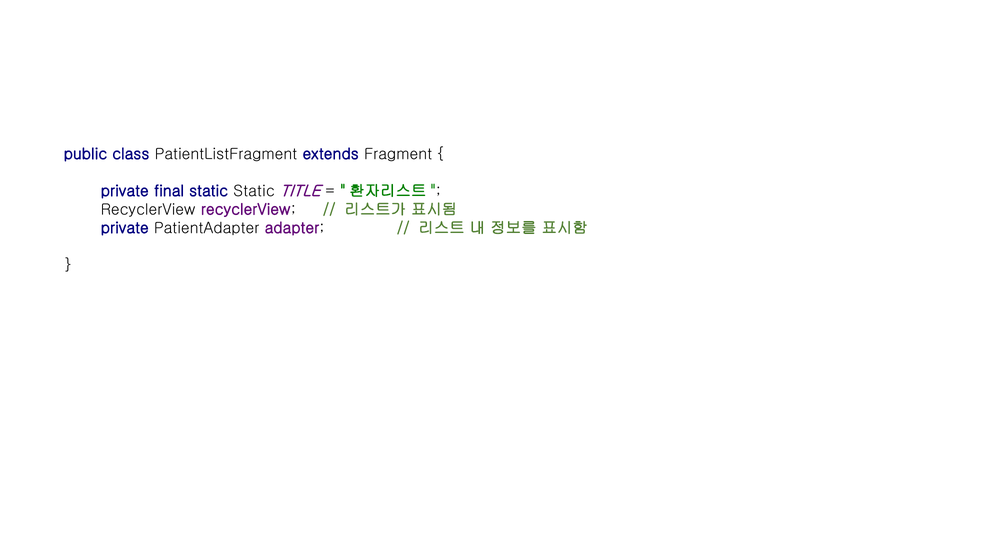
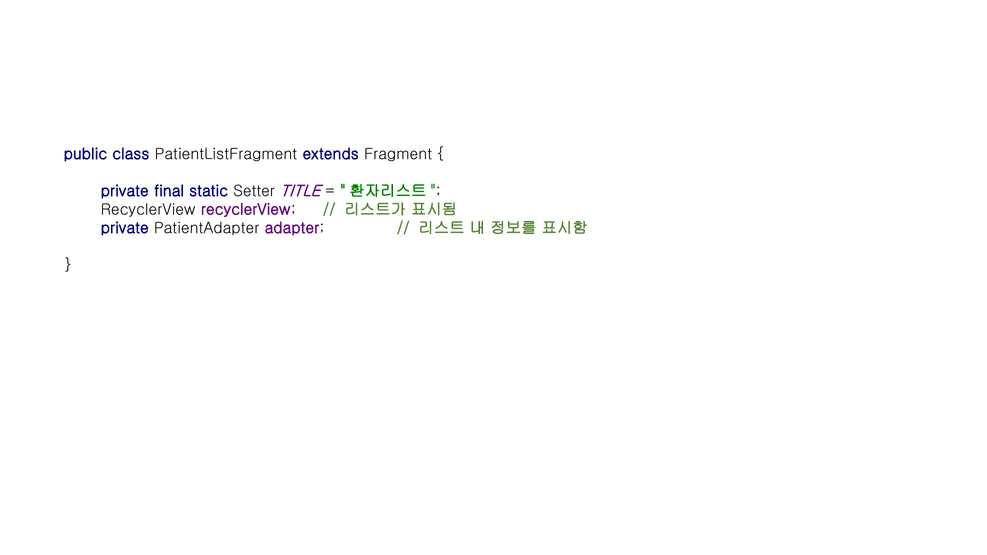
static Static: Static -> Setter
